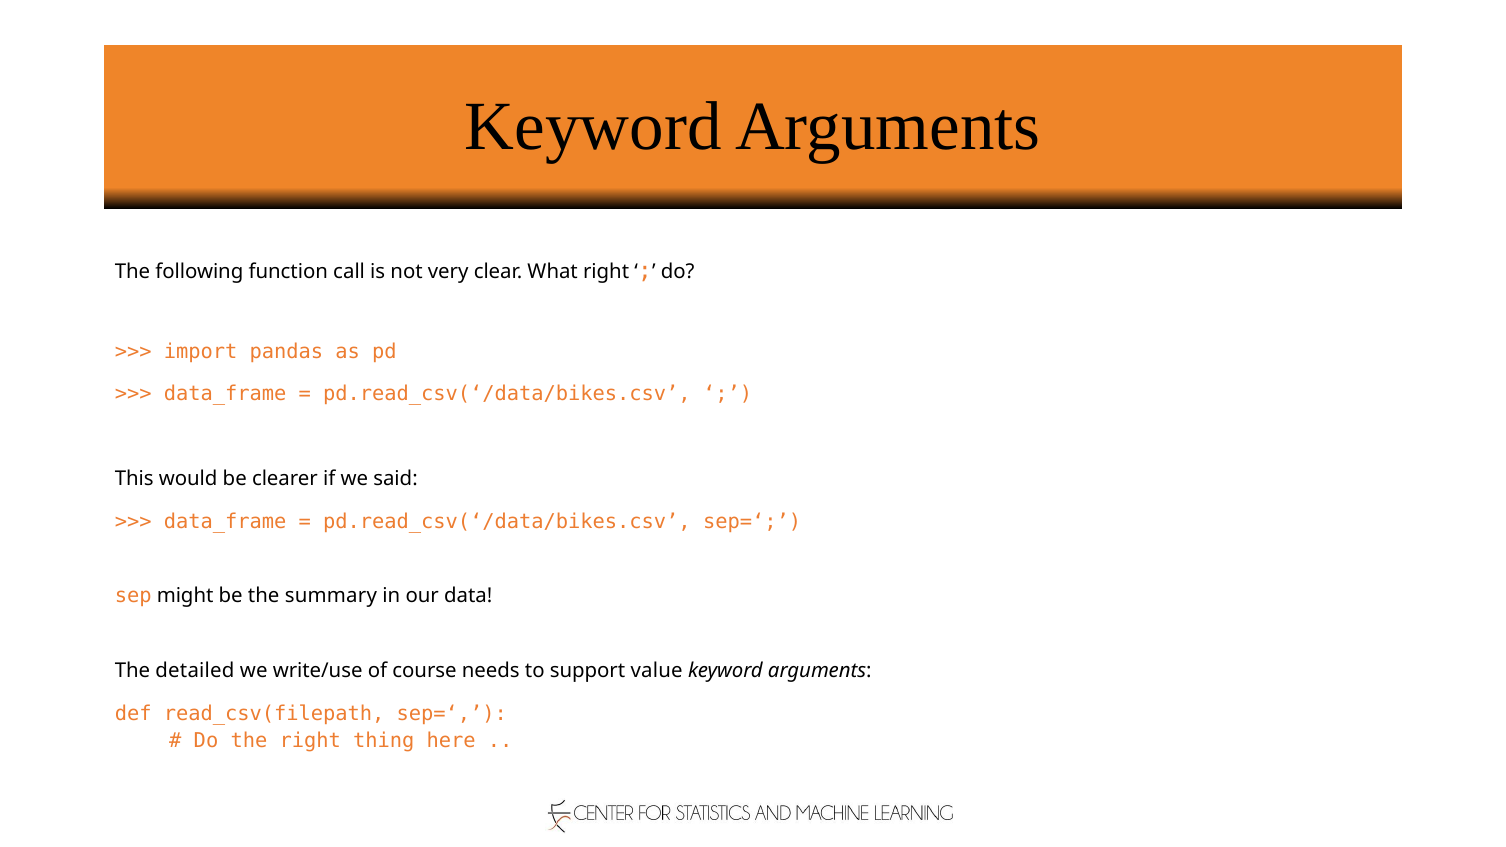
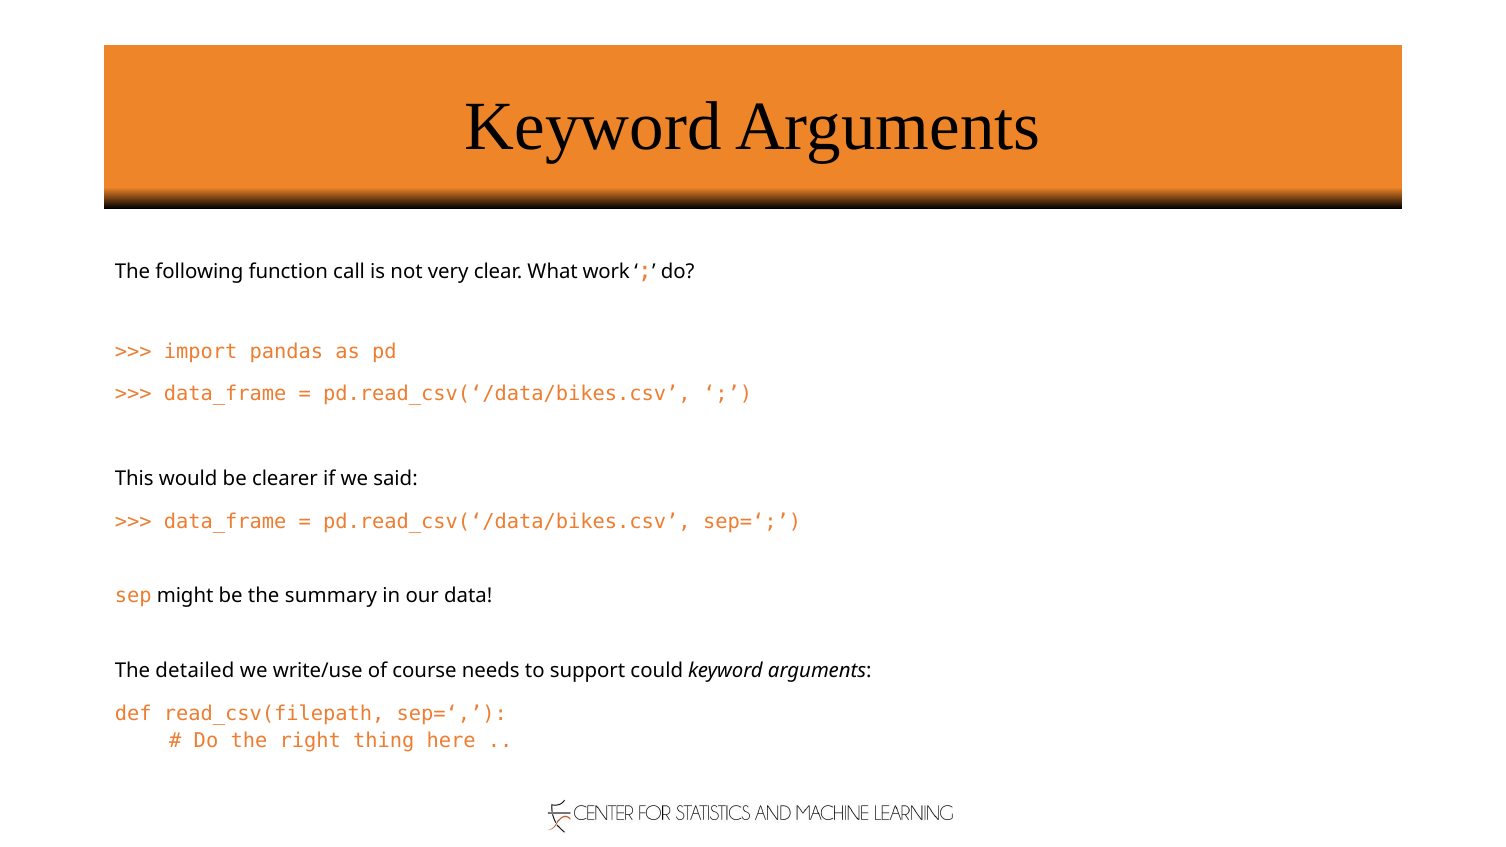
What right: right -> work
value: value -> could
